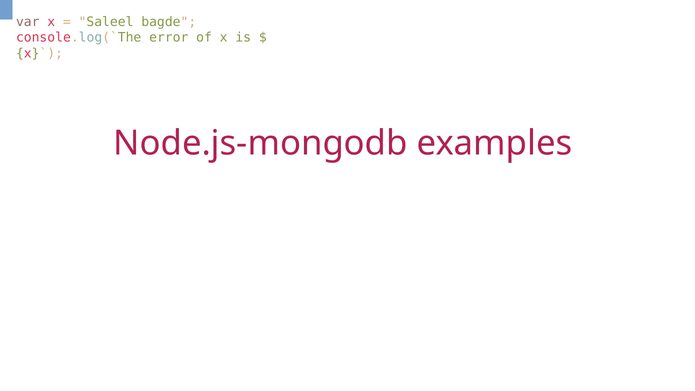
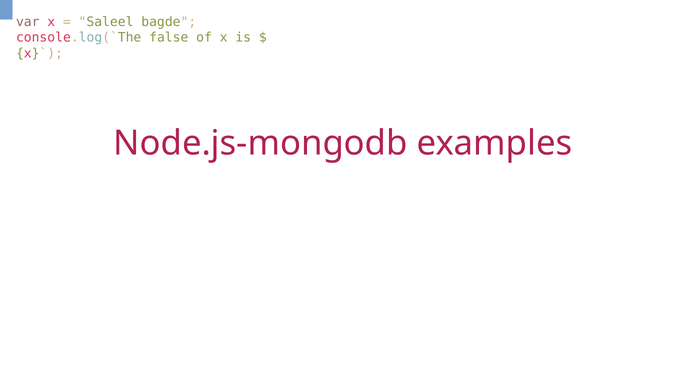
error: error -> false
